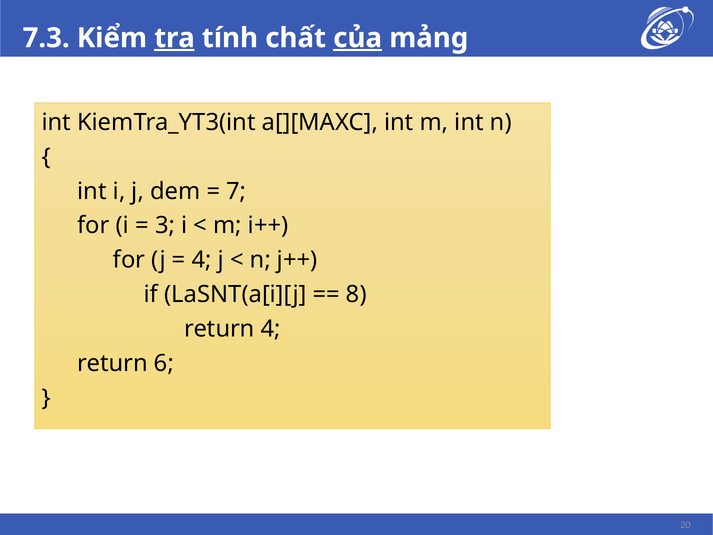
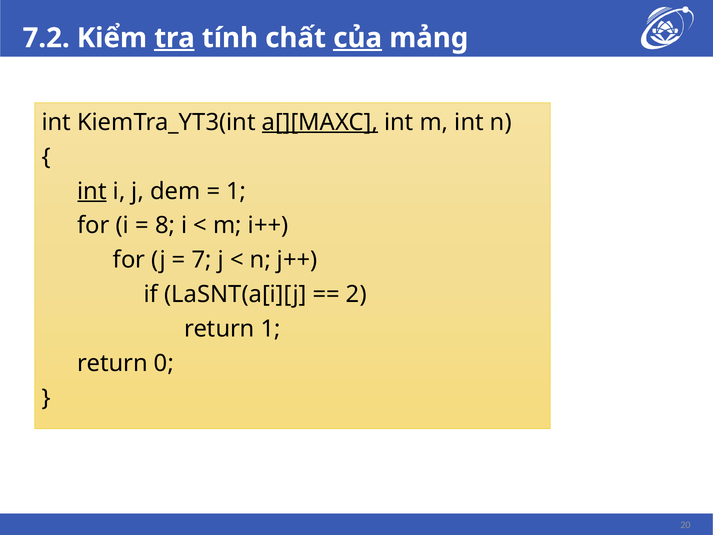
7.3: 7.3 -> 7.2
a[][MAXC underline: none -> present
int at (92, 191) underline: none -> present
7 at (236, 191): 7 -> 1
3: 3 -> 8
4 at (202, 260): 4 -> 7
8: 8 -> 2
return 4: 4 -> 1
6: 6 -> 0
